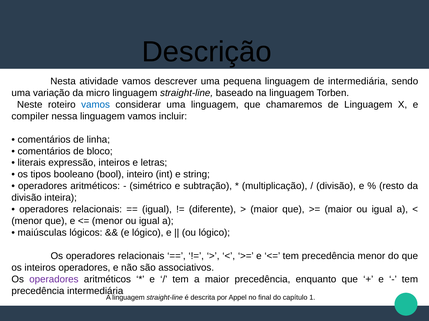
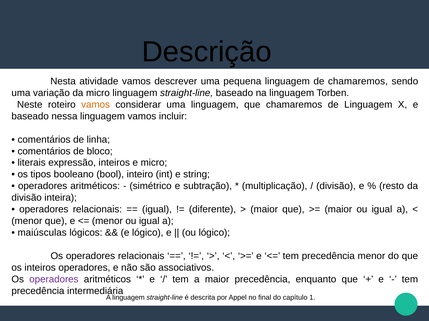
de intermediária: intermediária -> chamaremos
vamos at (96, 105) colour: blue -> orange
compiler at (30, 116): compiler -> baseado
e letras: letras -> micro
